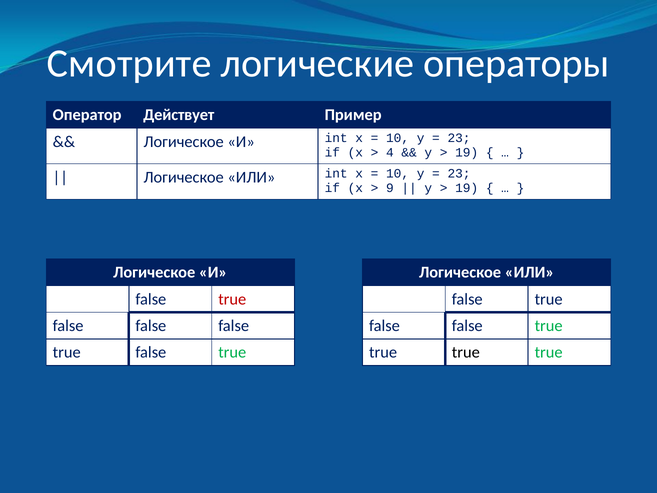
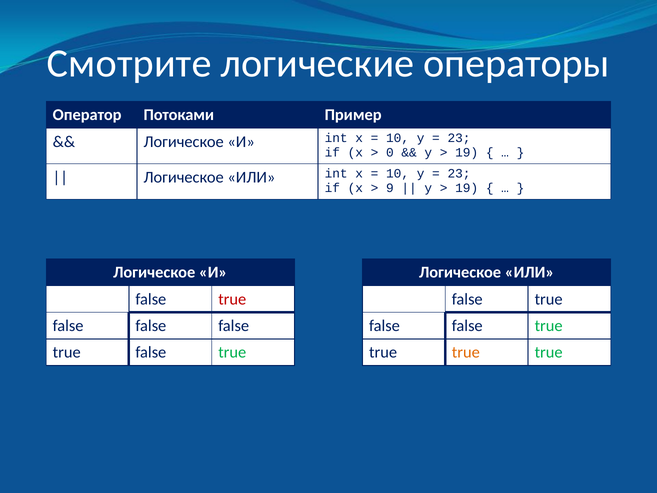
Действует: Действует -> Потоками
4: 4 -> 0
true at (466, 352) colour: black -> orange
